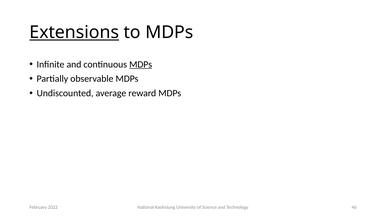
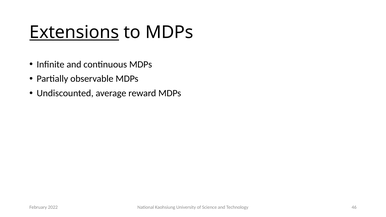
MDPs at (141, 64) underline: present -> none
